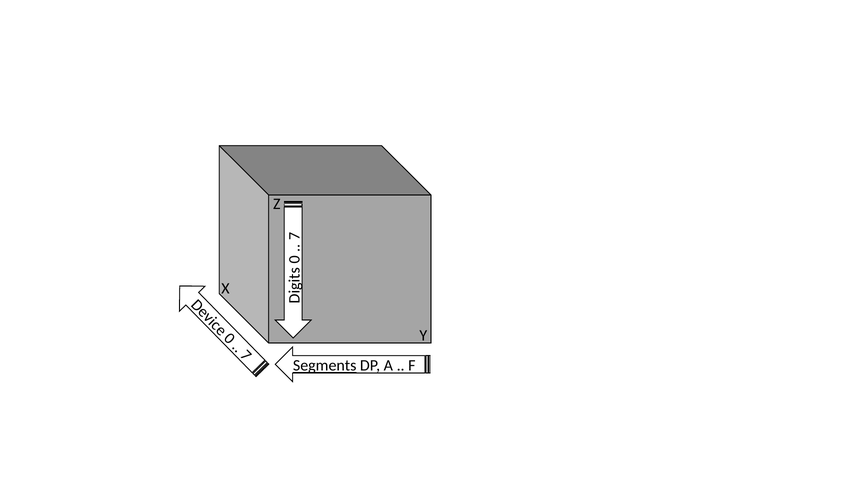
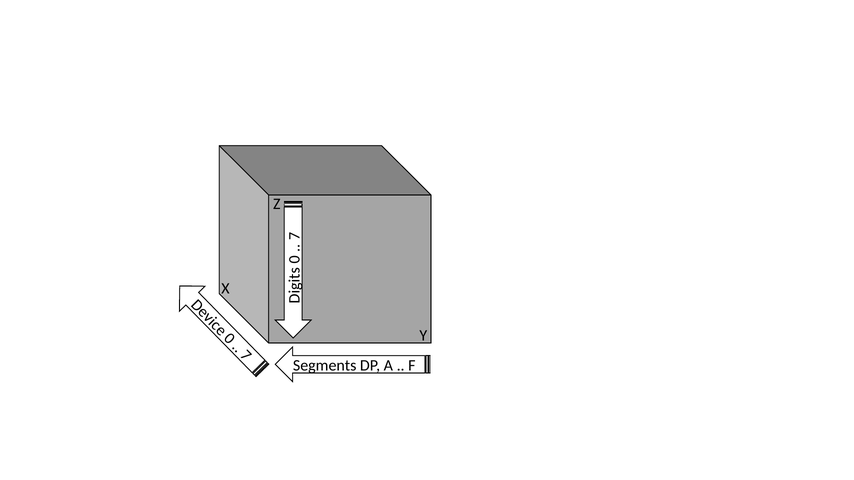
Segments underline: present -> none
